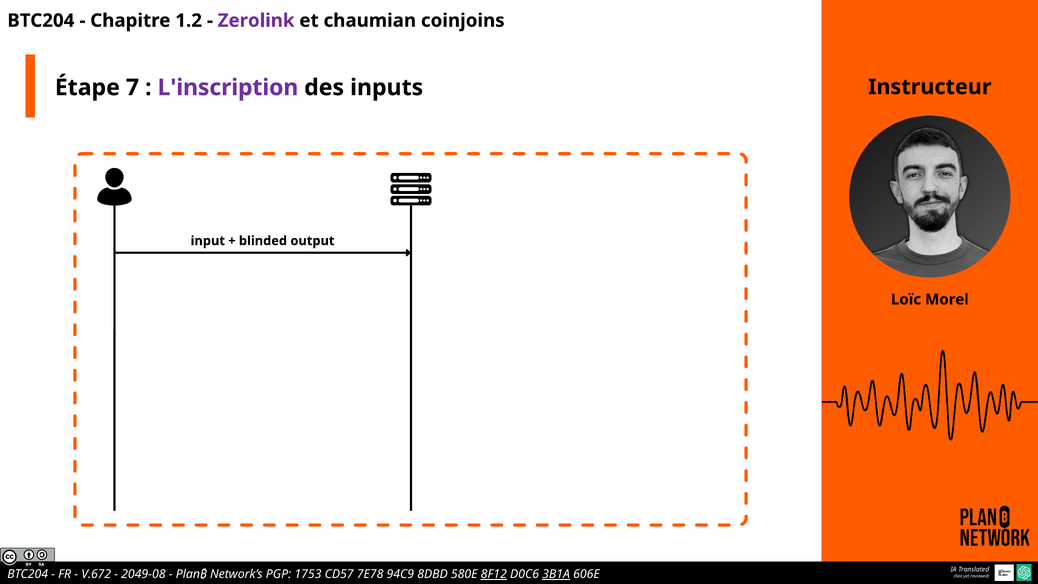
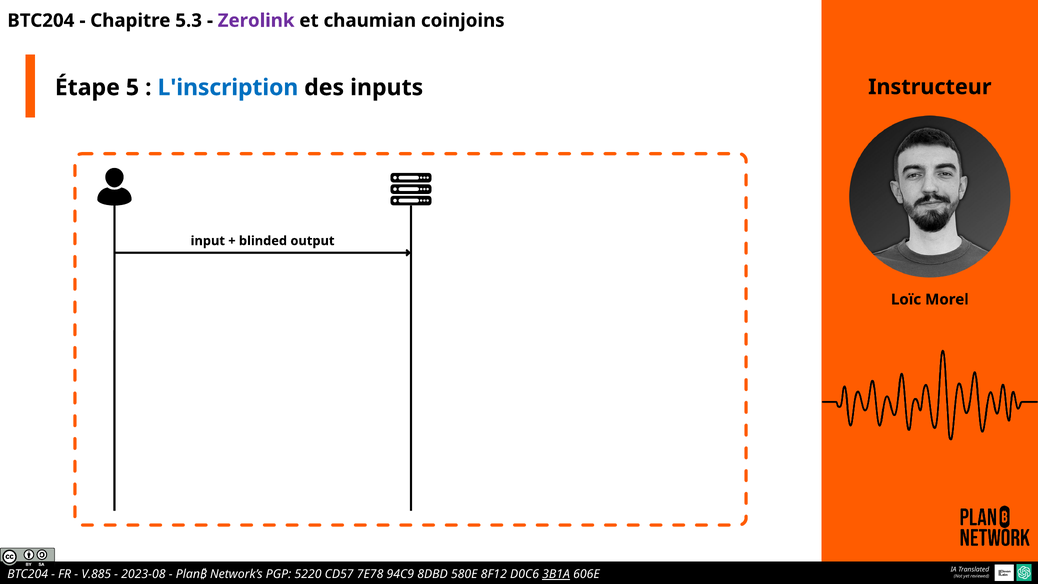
1.2: 1.2 -> 5.3
7: 7 -> 5
L'inscription colour: purple -> blue
V.672: V.672 -> V.885
2049-08: 2049-08 -> 2023-08
1753: 1753 -> 5220
8F12 underline: present -> none
